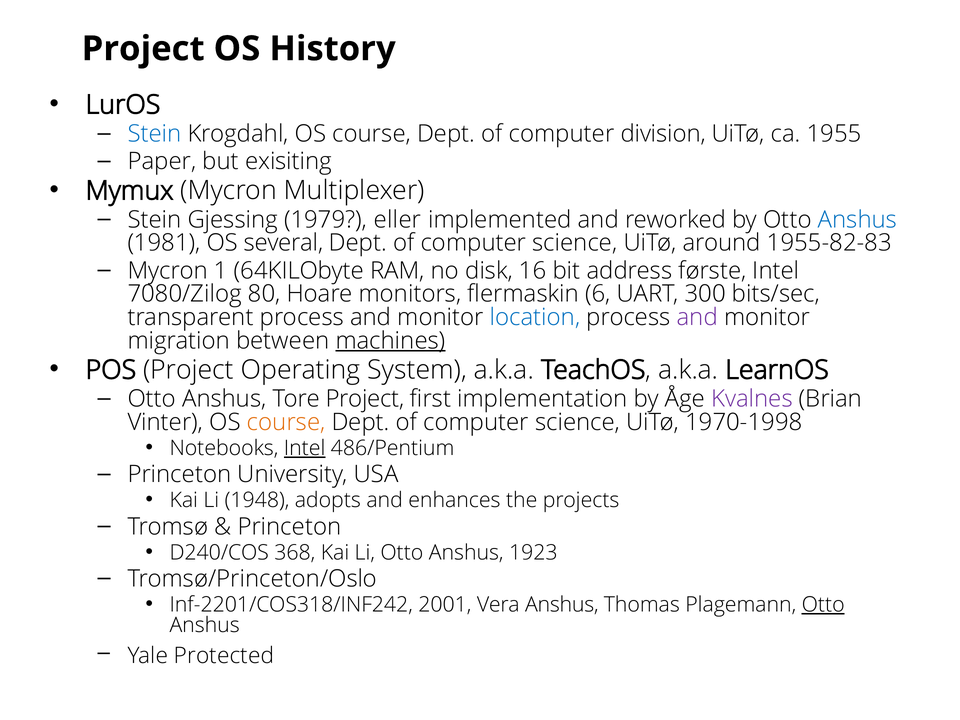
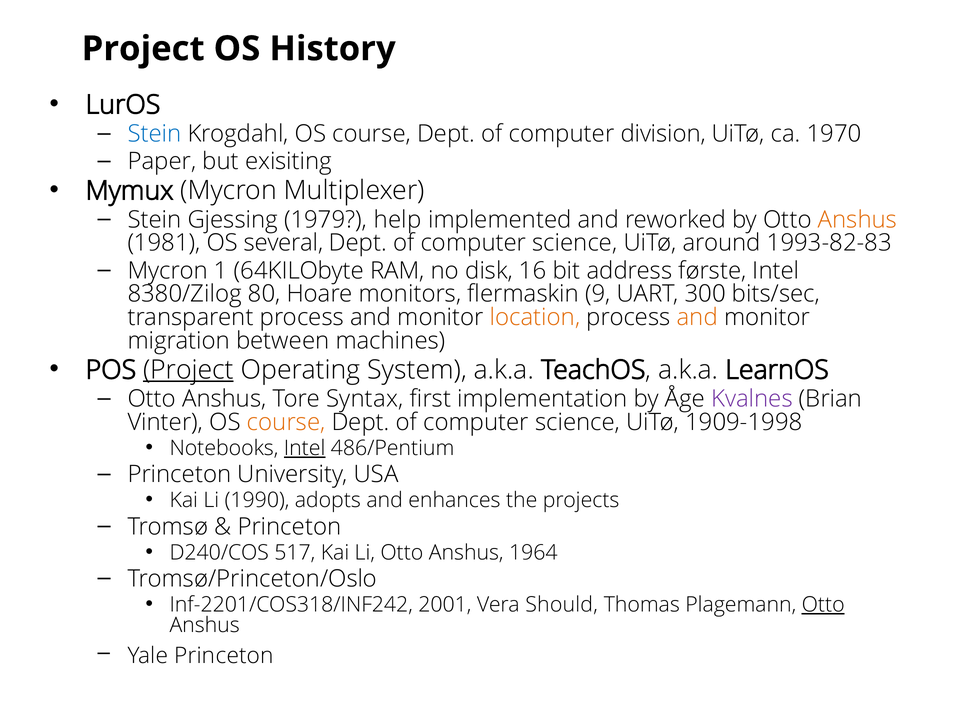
1955: 1955 -> 1970
eller: eller -> help
Anshus at (857, 220) colour: blue -> orange
1955-82-83: 1955-82-83 -> 1993-82-83
7080/Zilog: 7080/Zilog -> 8380/Zilog
6: 6 -> 9
location colour: blue -> orange
and at (697, 317) colour: purple -> orange
machines underline: present -> none
Project at (188, 370) underline: none -> present
Tore Project: Project -> Syntax
1970-1998: 1970-1998 -> 1909-1998
1948: 1948 -> 1990
368: 368 -> 517
1923: 1923 -> 1964
Vera Anshus: Anshus -> Should
Yale Protected: Protected -> Princeton
